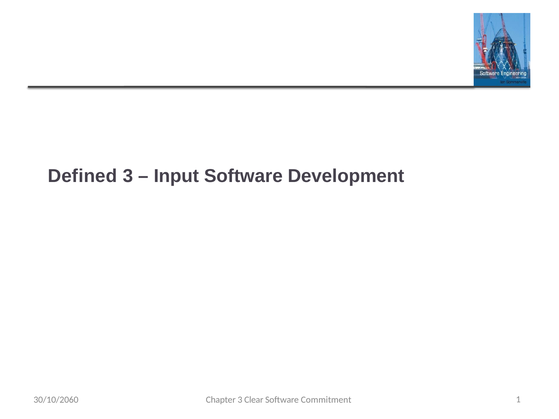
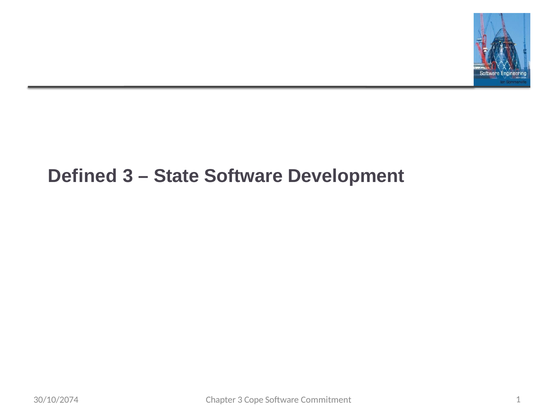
Input: Input -> State
30/10/2060: 30/10/2060 -> 30/10/2074
Clear: Clear -> Cope
